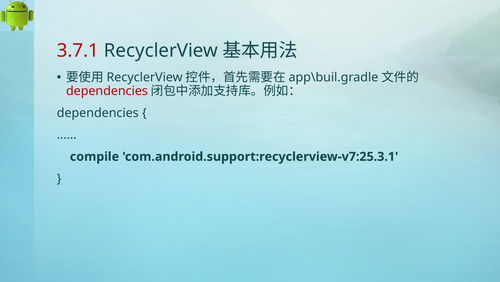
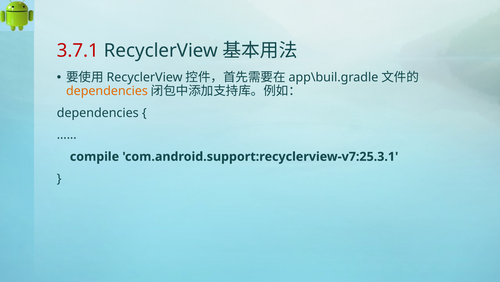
dependencies at (107, 91) colour: red -> orange
